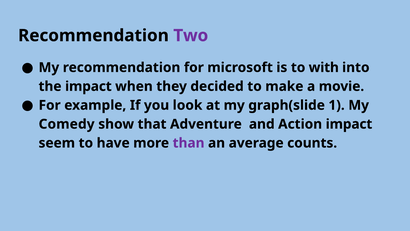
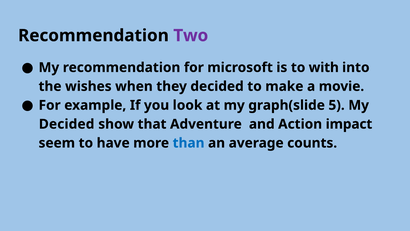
the impact: impact -> wishes
1: 1 -> 5
Comedy at (67, 124): Comedy -> Decided
than colour: purple -> blue
